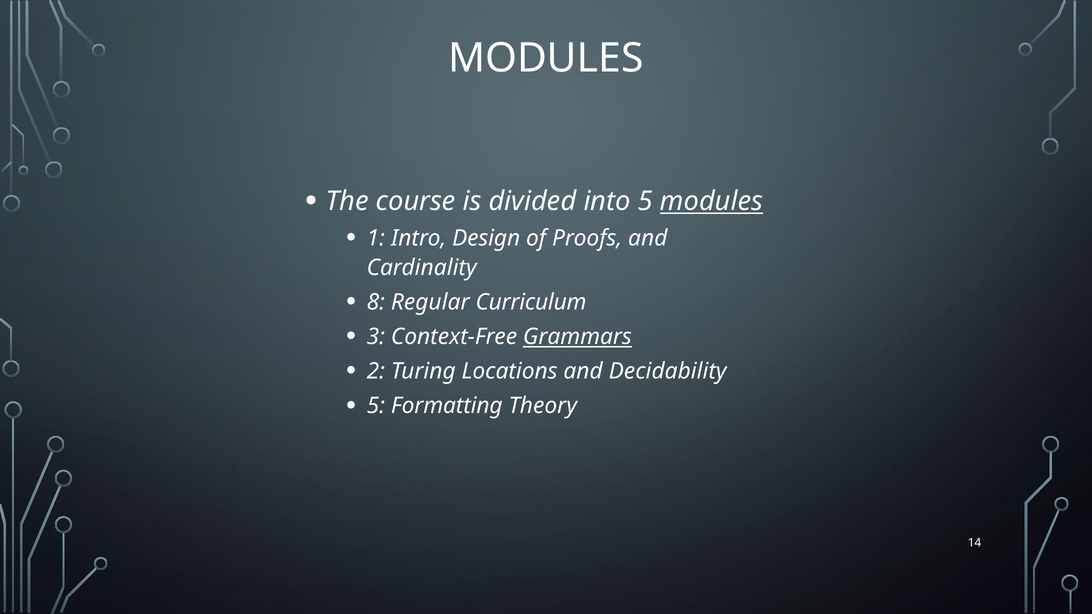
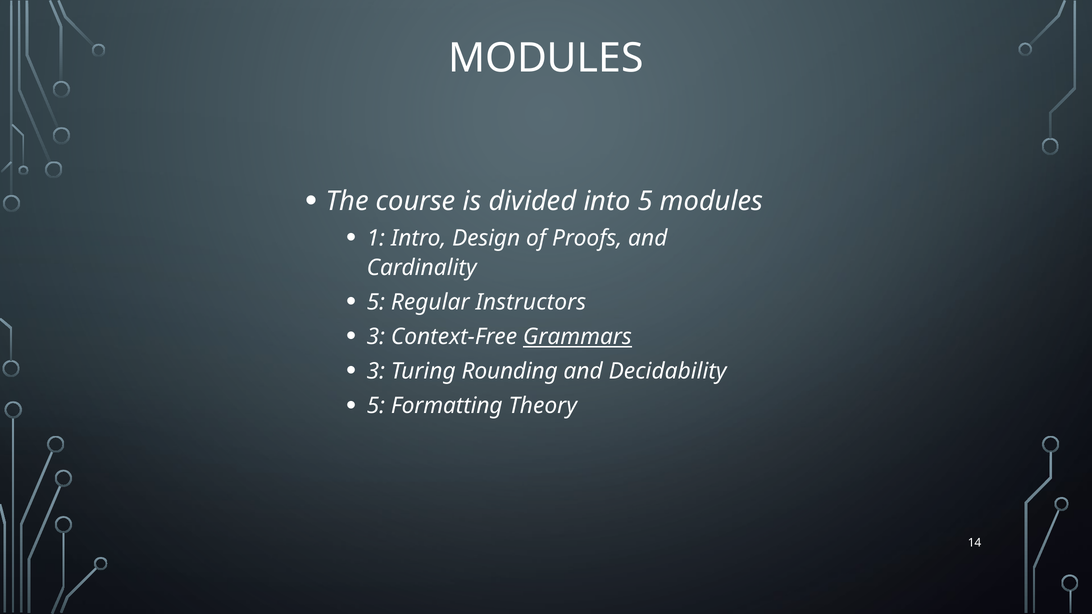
modules at (712, 201) underline: present -> none
8 at (376, 302): 8 -> 5
Curriculum: Curriculum -> Instructors
2 at (376, 372): 2 -> 3
Locations: Locations -> Rounding
